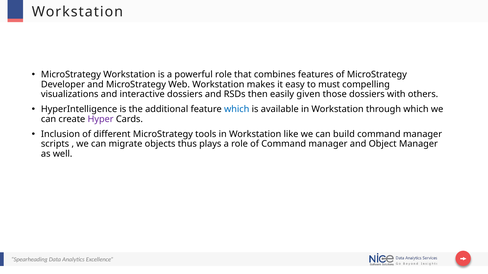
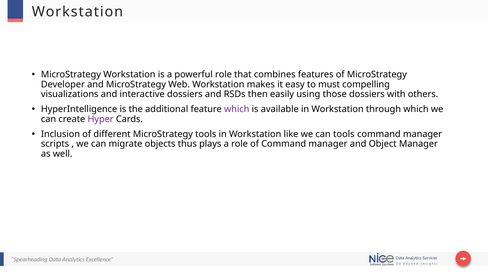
given: given -> using
which at (237, 109) colour: blue -> purple
can build: build -> tools
